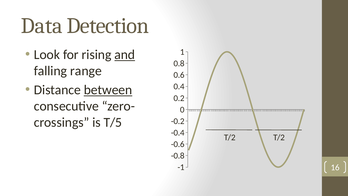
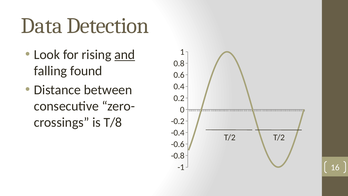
range: range -> found
between underline: present -> none
T/5: T/5 -> T/8
